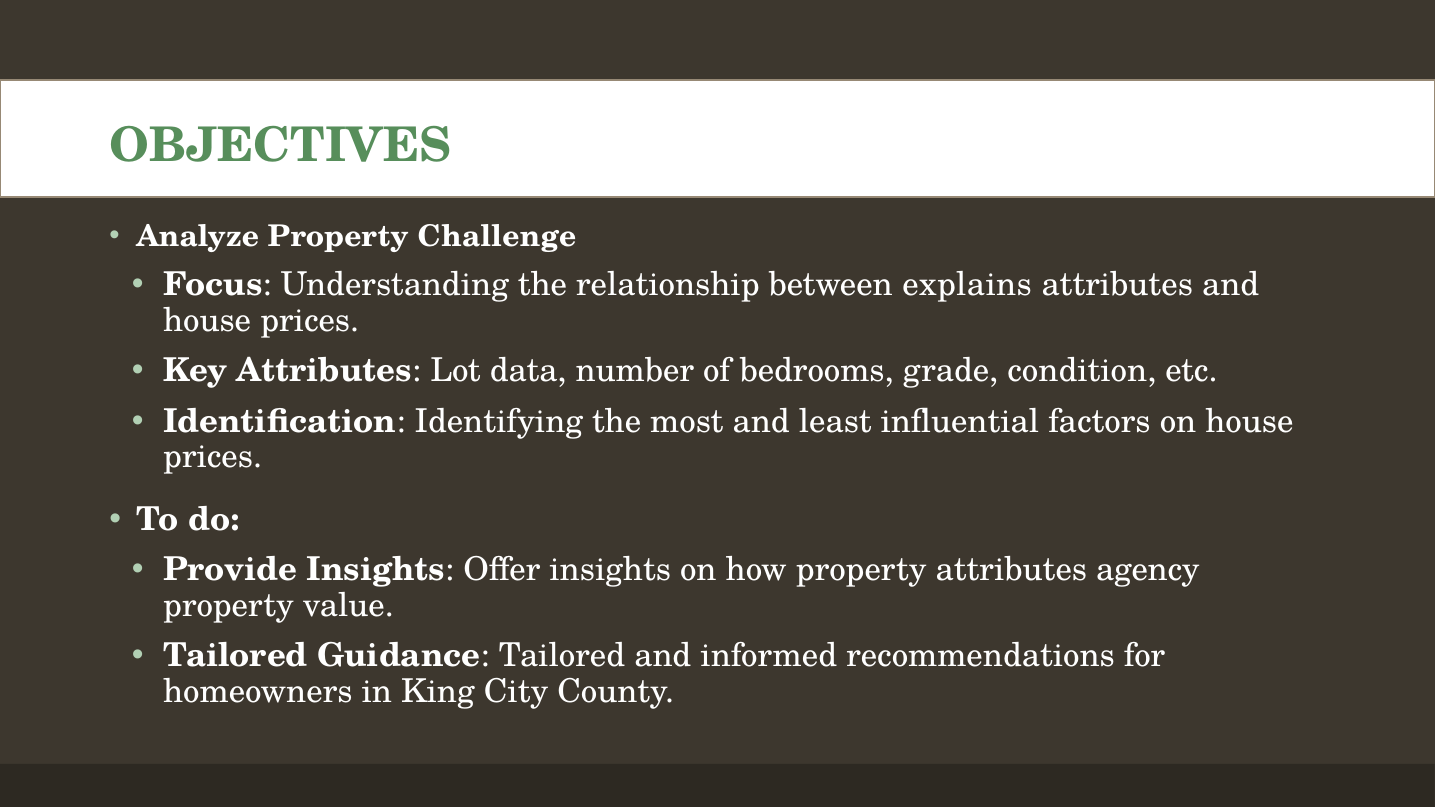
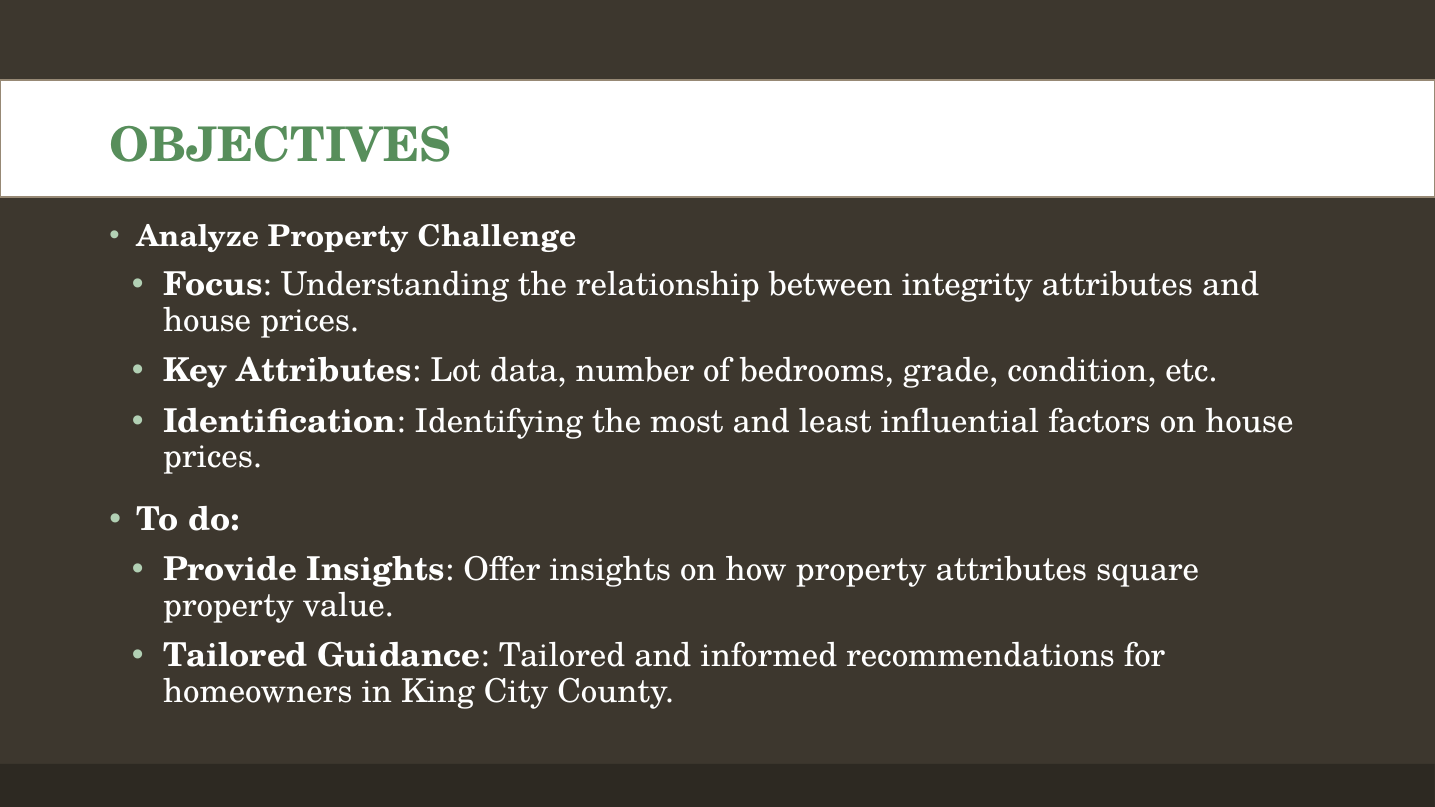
explains: explains -> integrity
agency: agency -> square
